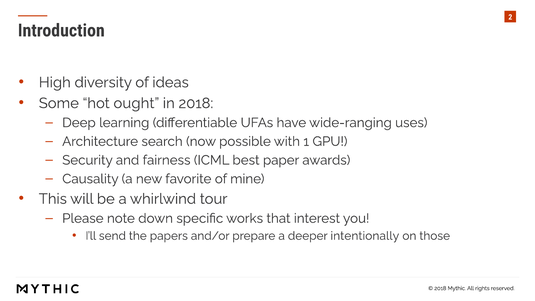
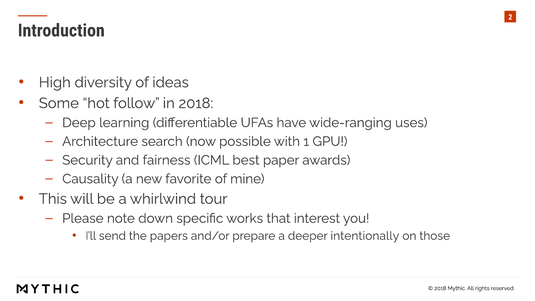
ought: ought -> follow
